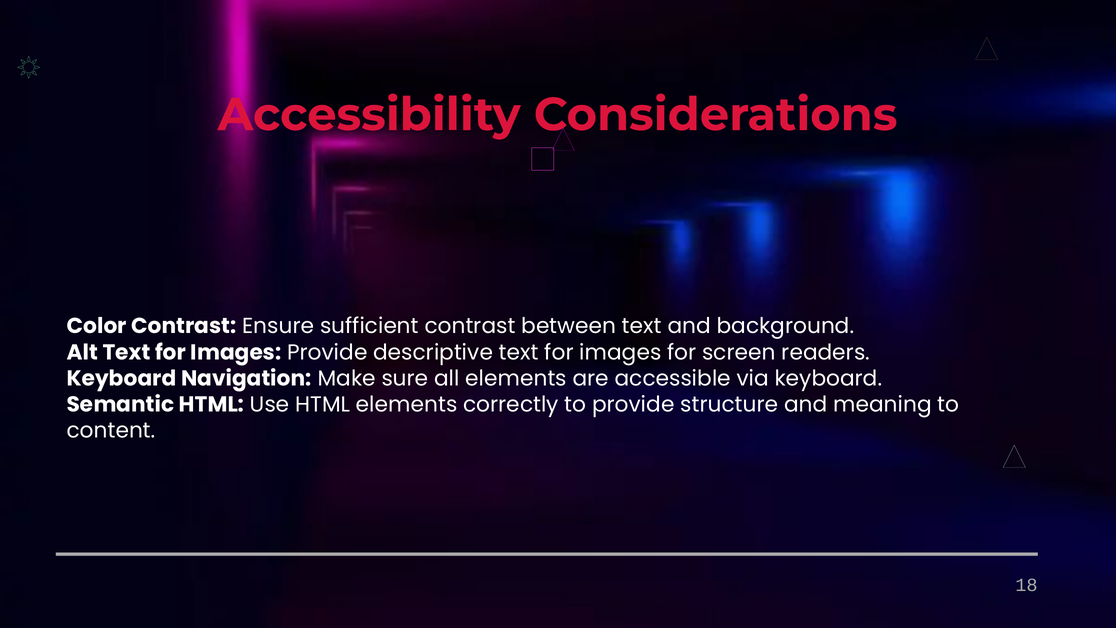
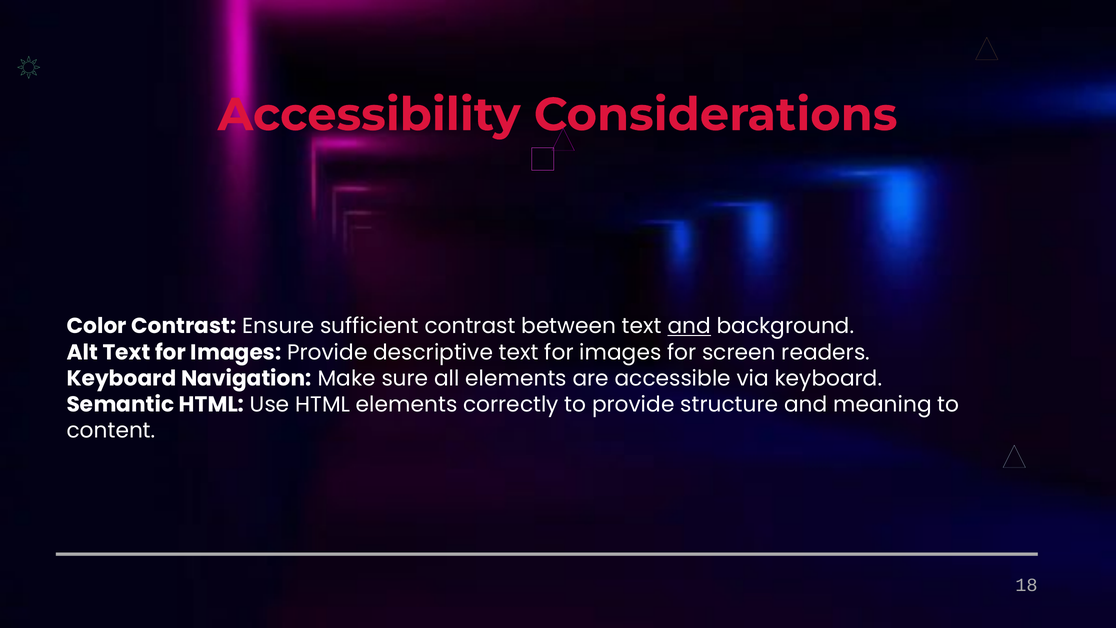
and at (689, 326) underline: none -> present
